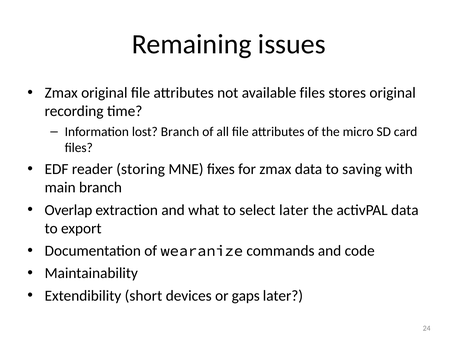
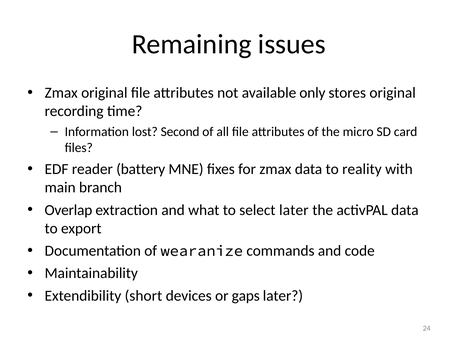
available files: files -> only
lost Branch: Branch -> Second
storing: storing -> battery
saving: saving -> reality
